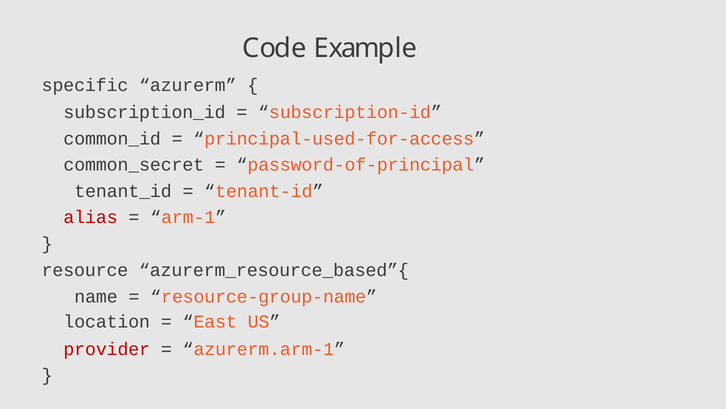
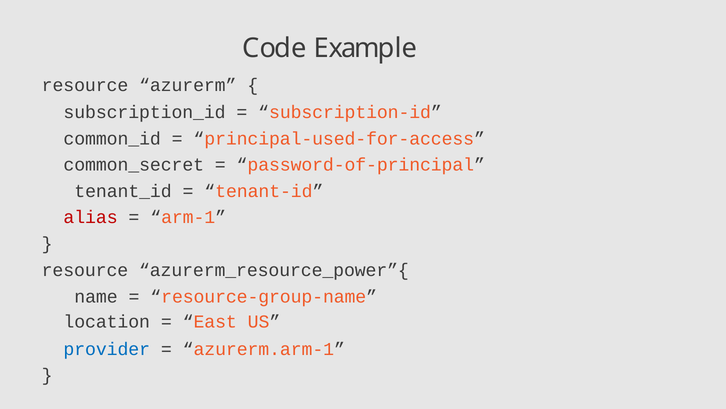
specific at (85, 85): specific -> resource
azurerm_resource_based”{: azurerm_resource_based”{ -> azurerm_resource_power”{
provider colour: red -> blue
